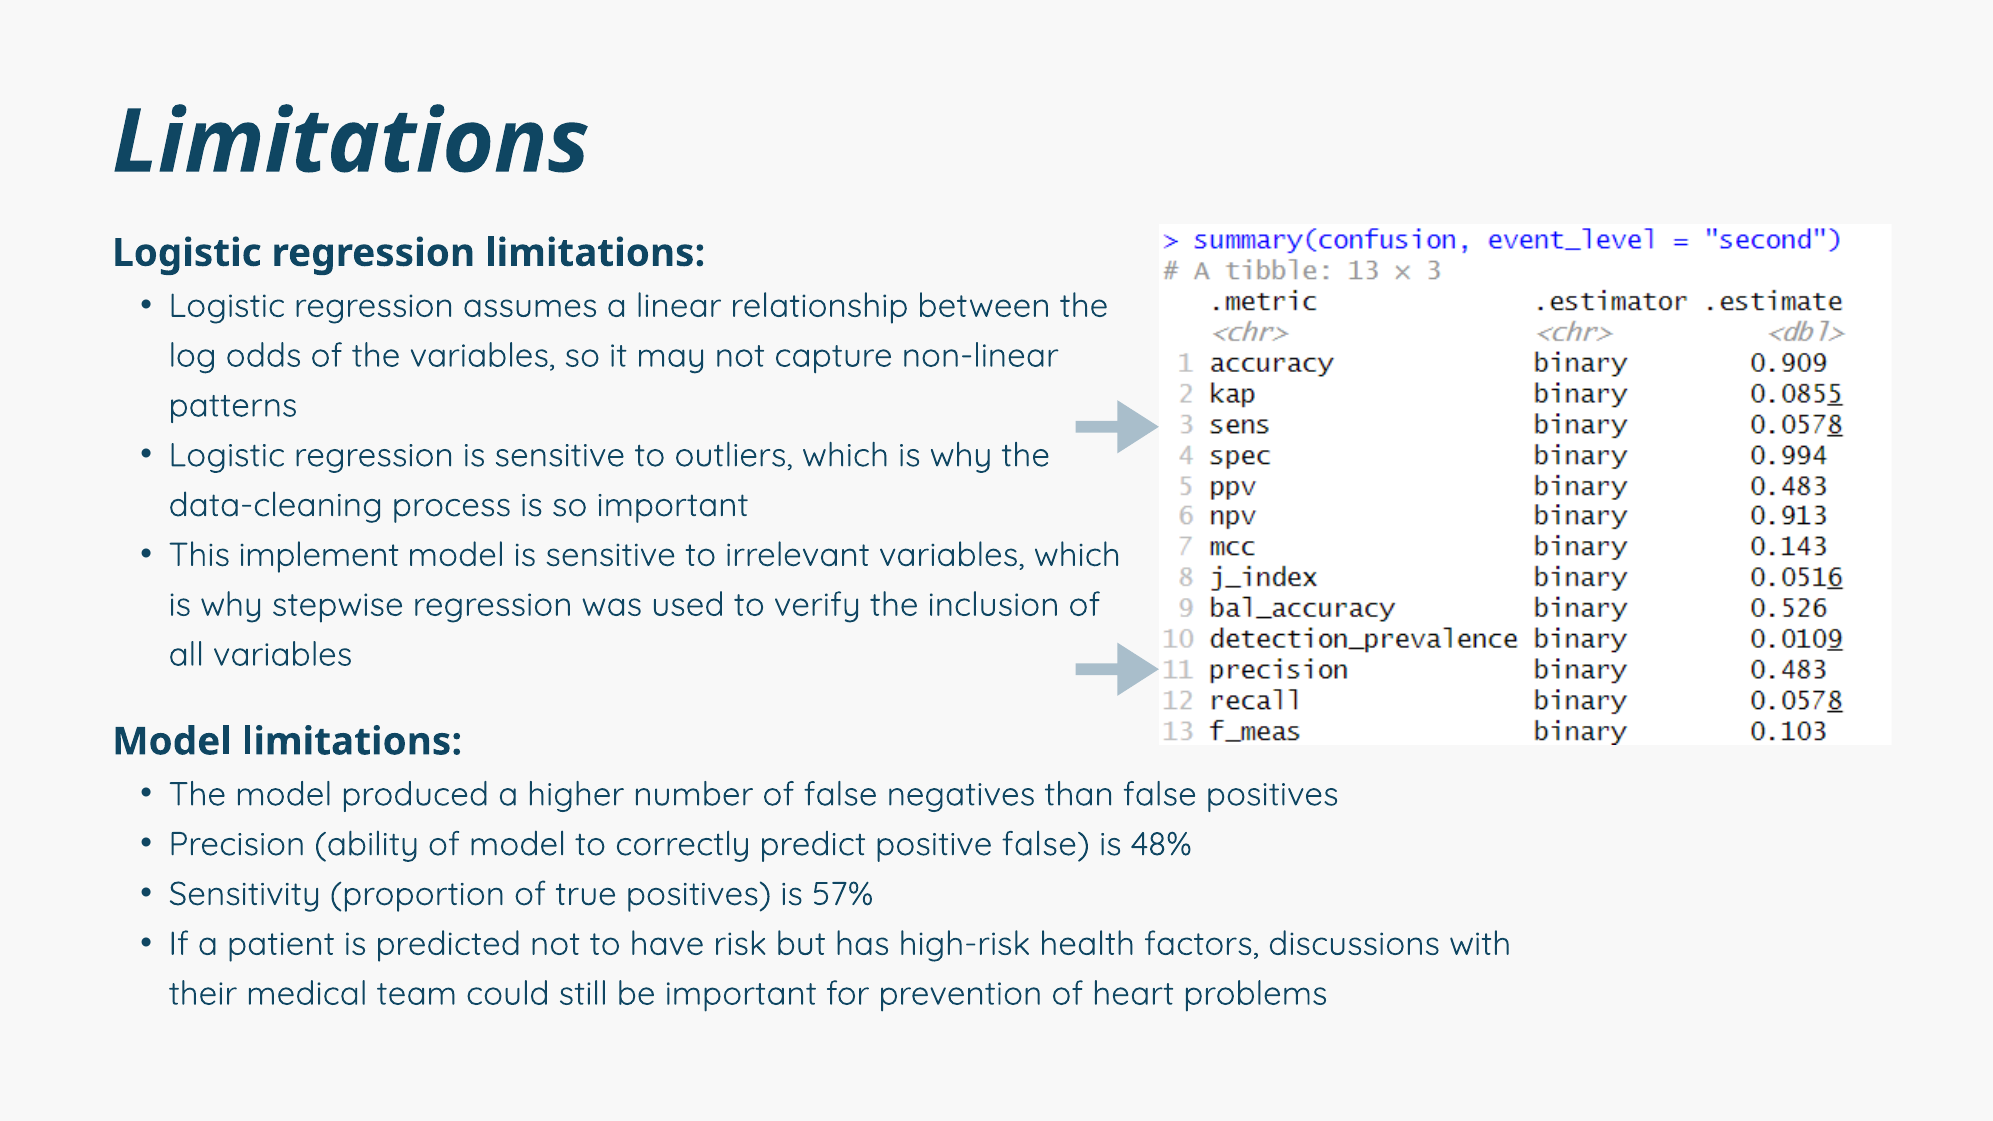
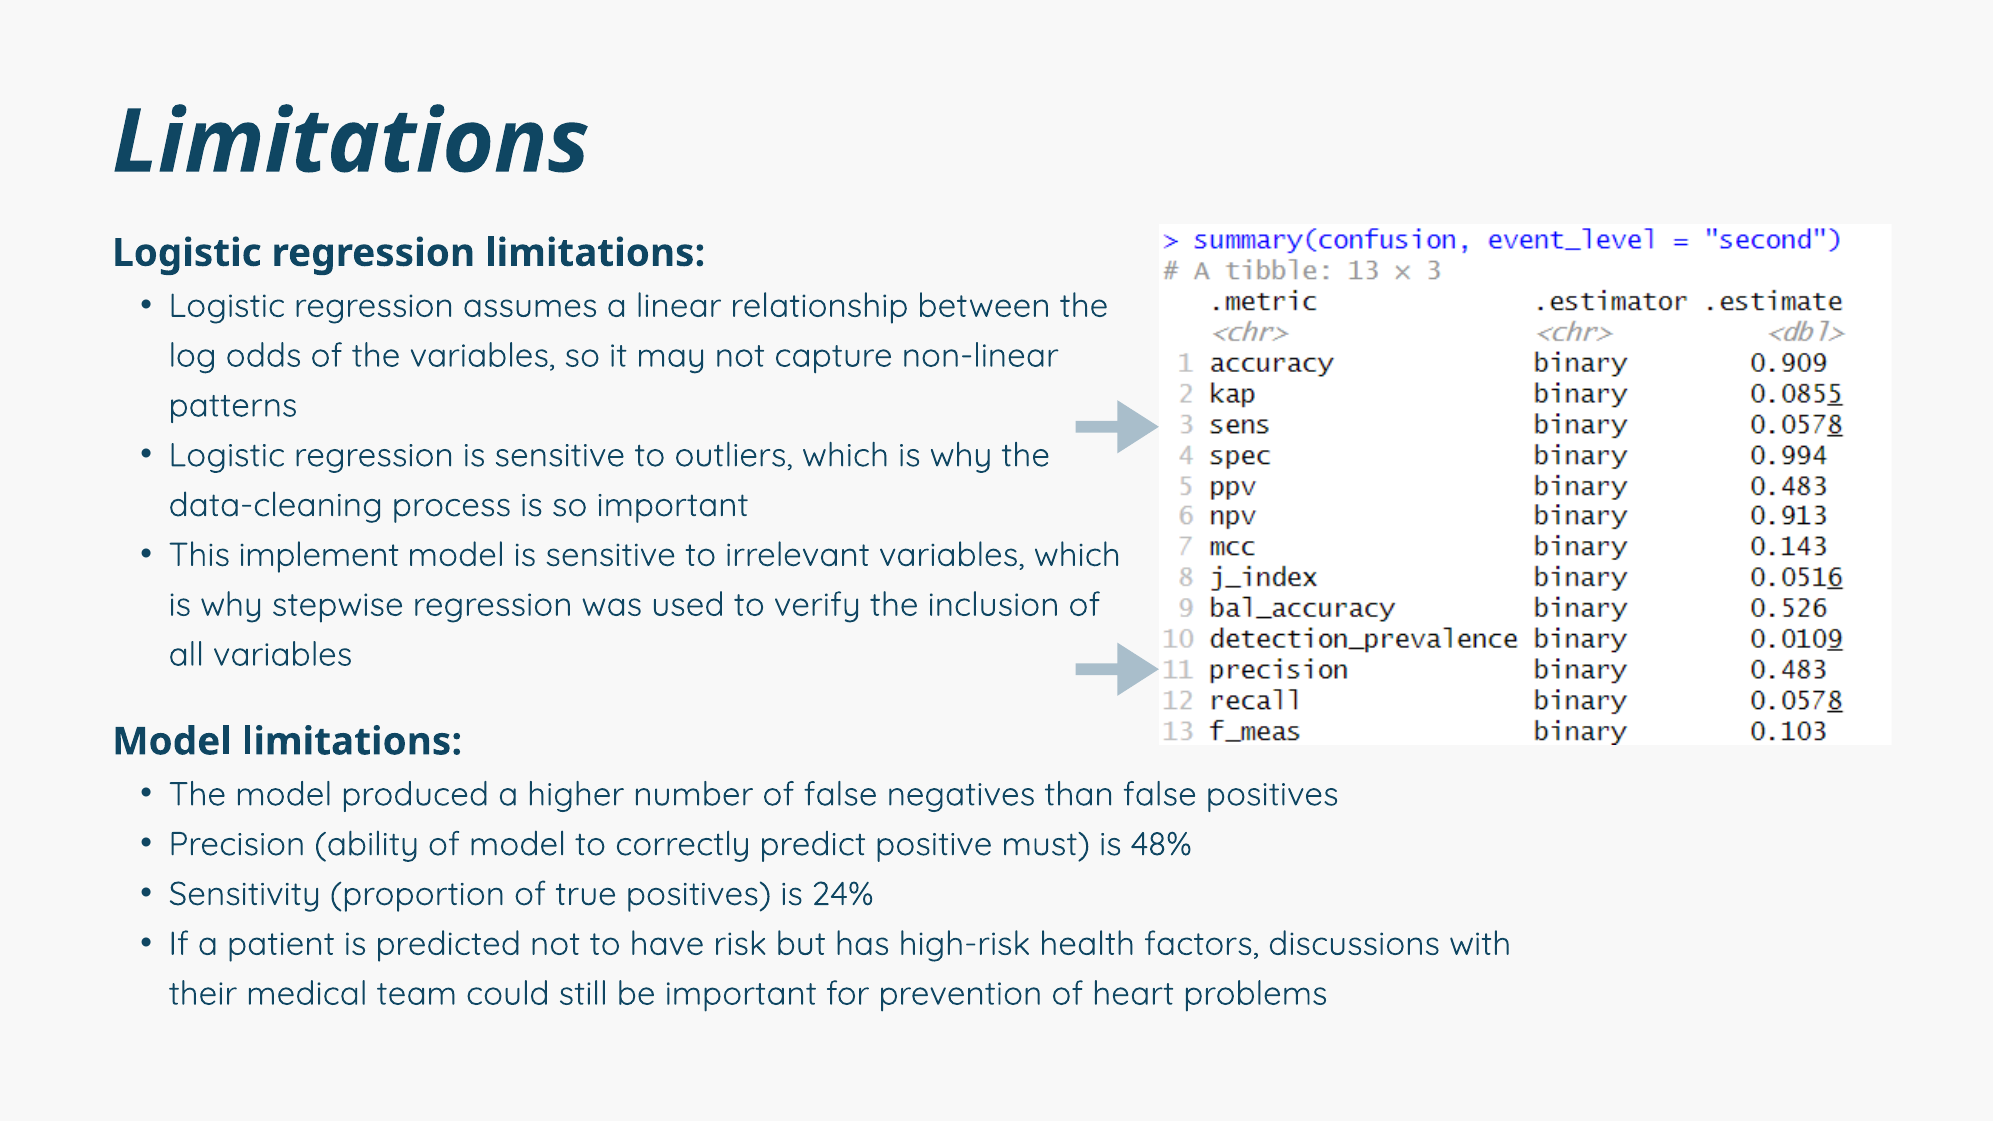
positive false: false -> must
57%: 57% -> 24%
